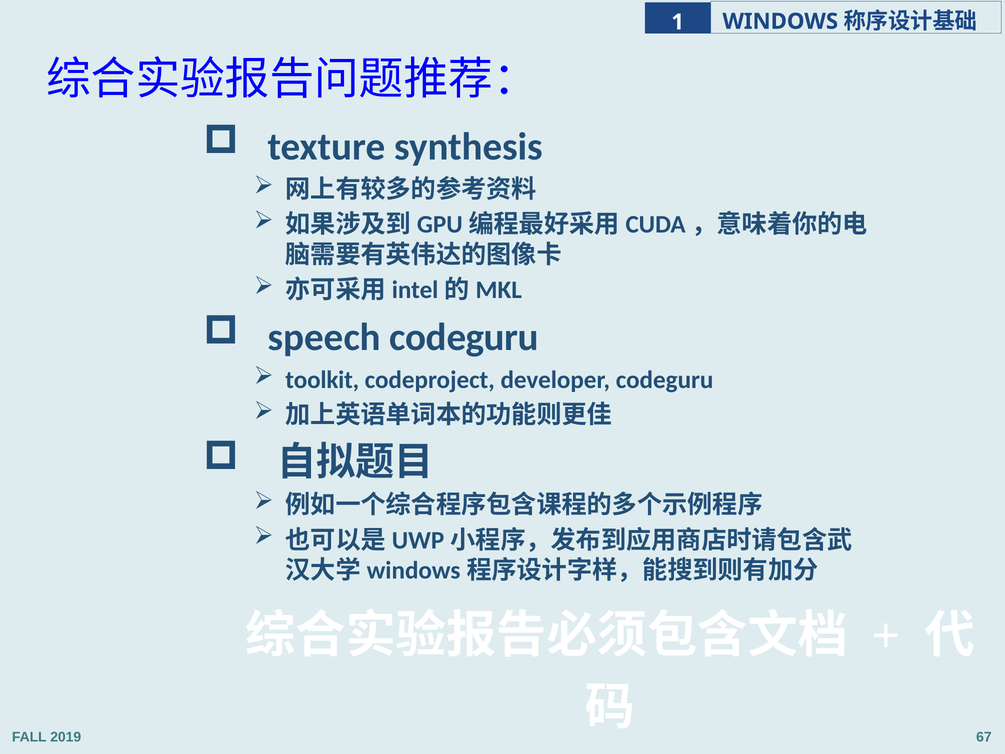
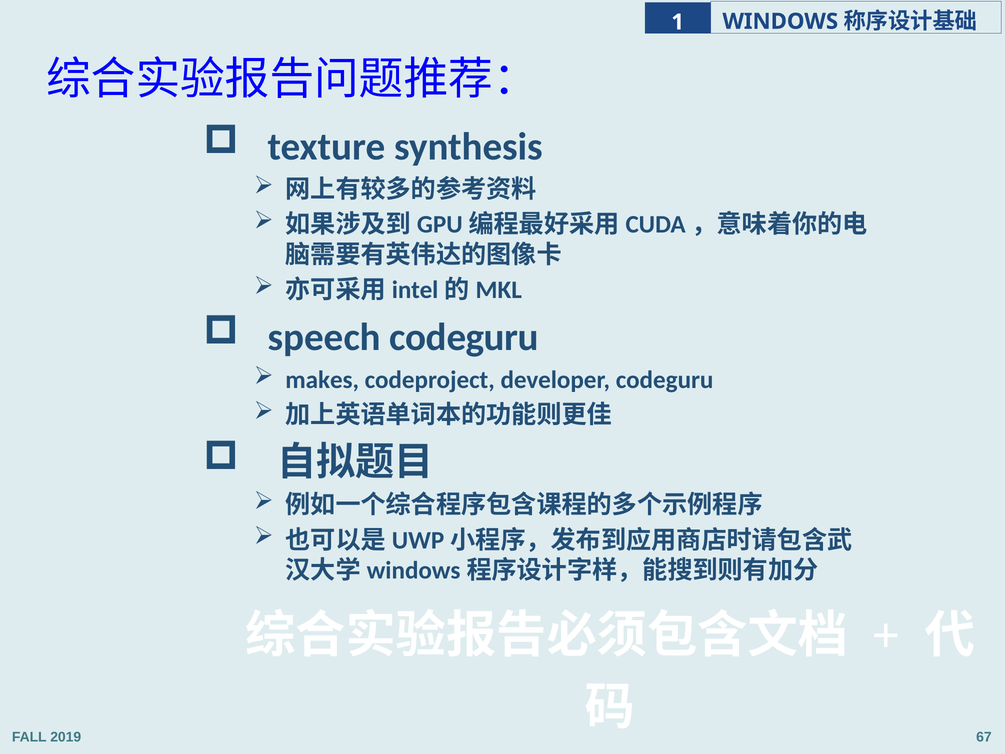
toolkit: toolkit -> makes
